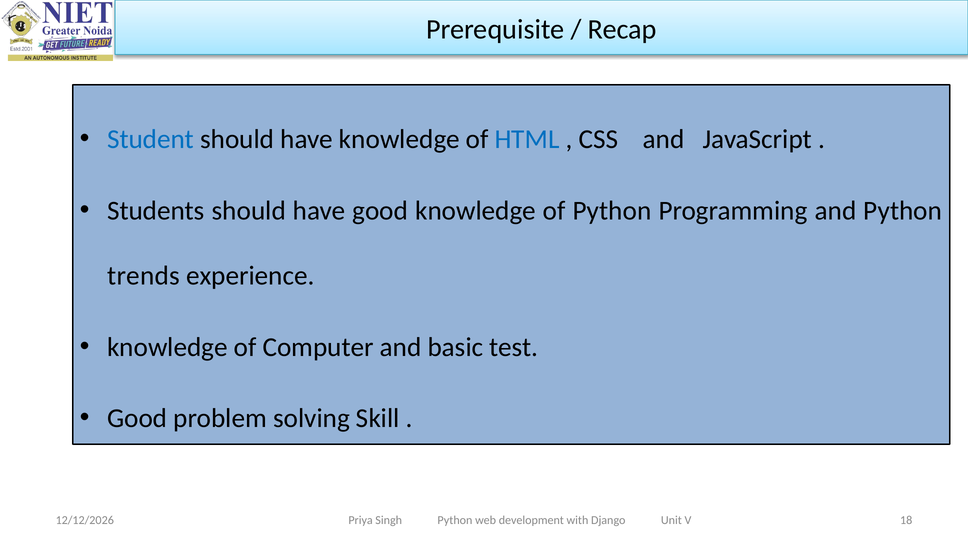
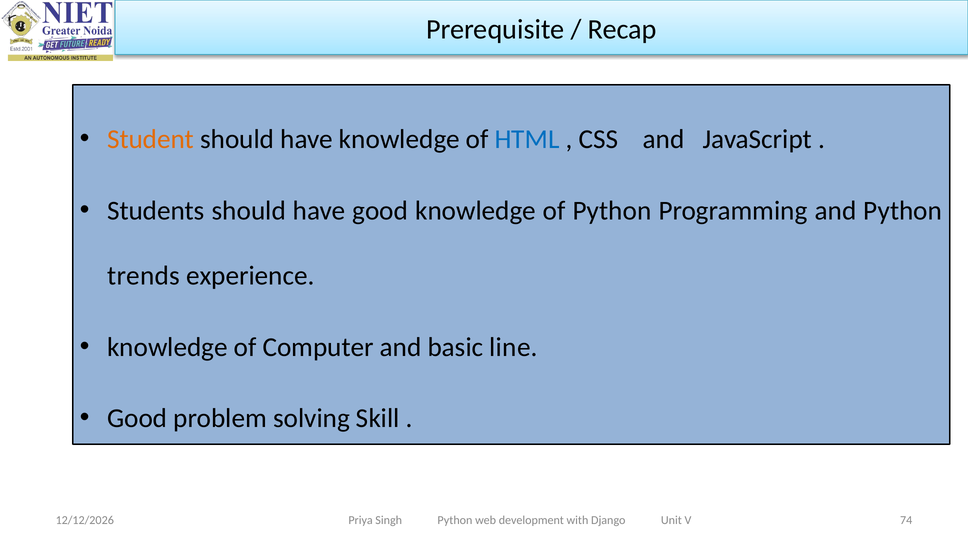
Student colour: blue -> orange
test: test -> line
18: 18 -> 74
